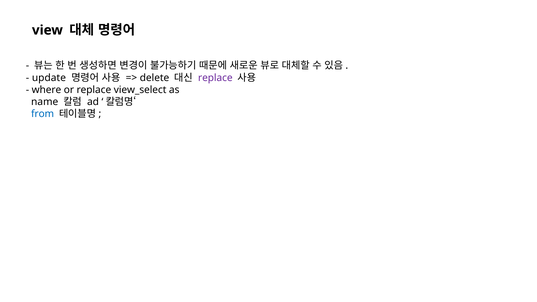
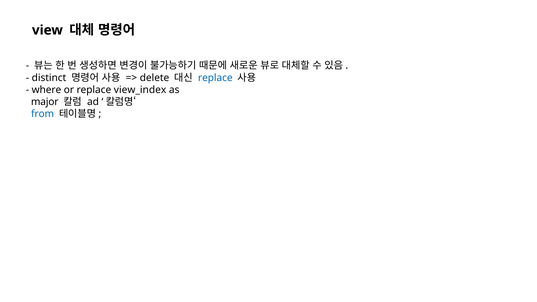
update: update -> distinct
replace at (215, 78) colour: purple -> blue
view_select: view_select -> view_index
name: name -> major
